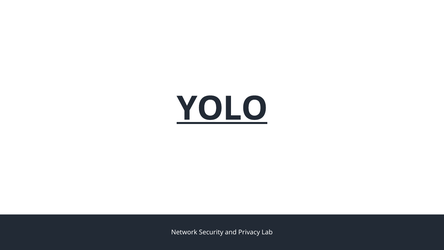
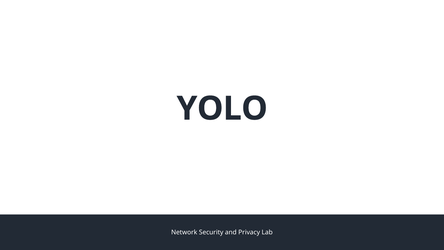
YOLO underline: present -> none
